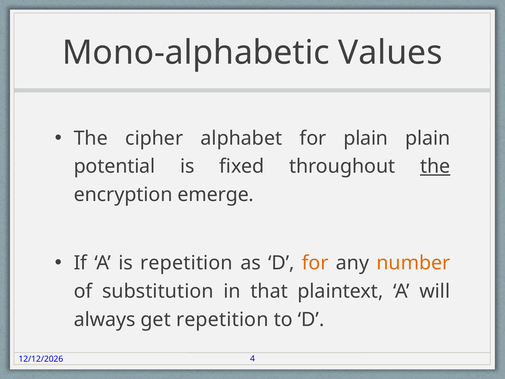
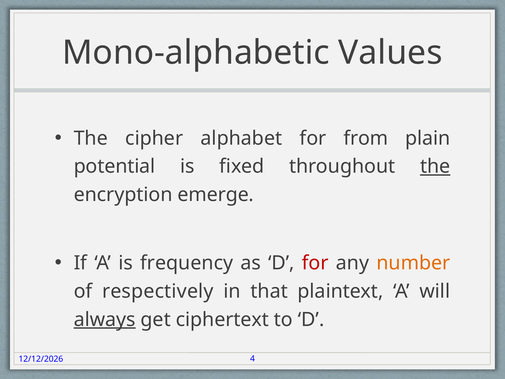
for plain: plain -> from
is repetition: repetition -> frequency
for at (315, 263) colour: orange -> red
substitution: substitution -> respectively
always underline: none -> present
get repetition: repetition -> ciphertext
